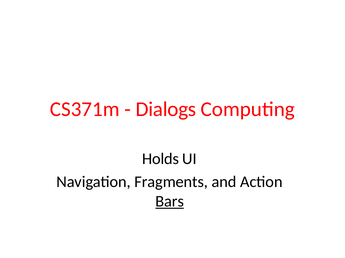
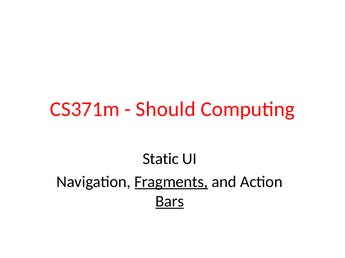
Dialogs: Dialogs -> Should
Holds: Holds -> Static
Fragments underline: none -> present
